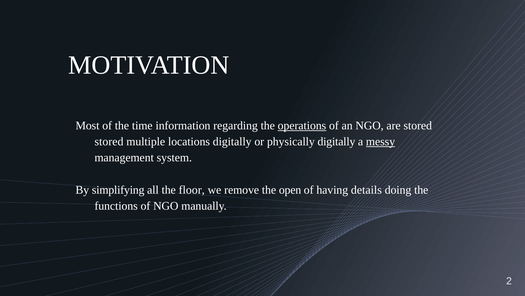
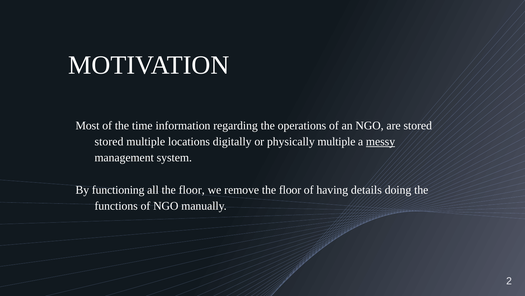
operations underline: present -> none
physically digitally: digitally -> multiple
simplifying: simplifying -> functioning
remove the open: open -> floor
